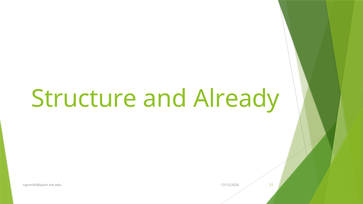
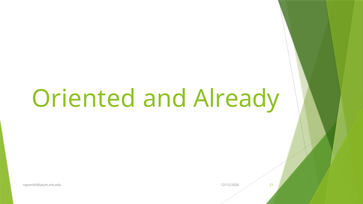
Structure: Structure -> Oriented
